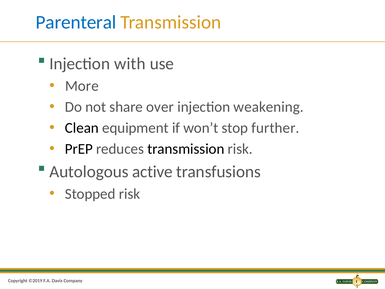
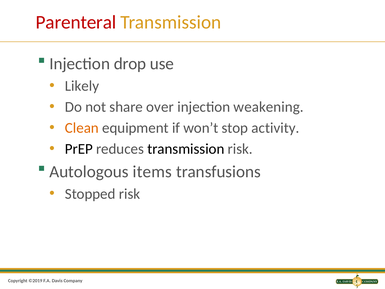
Parenteral colour: blue -> red
with: with -> drop
More: More -> Likely
Clean colour: black -> orange
further: further -> activity
active: active -> items
